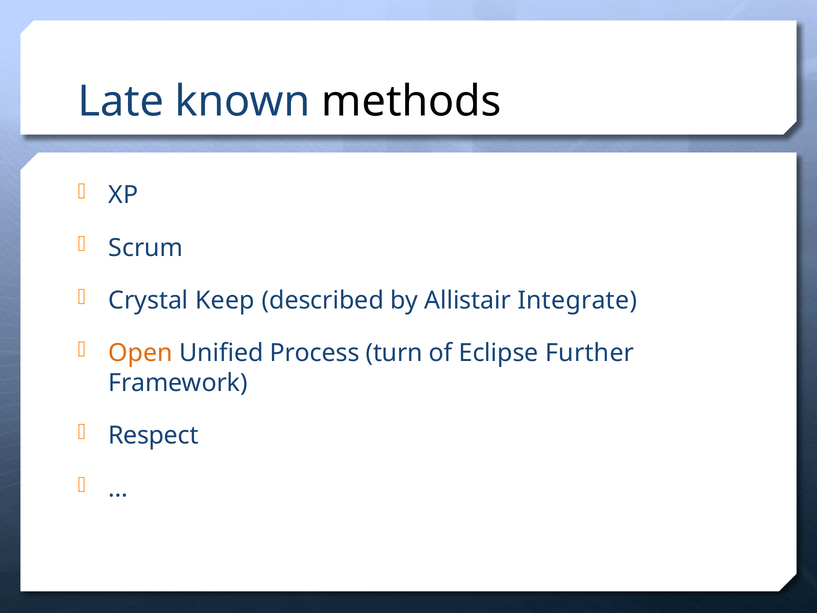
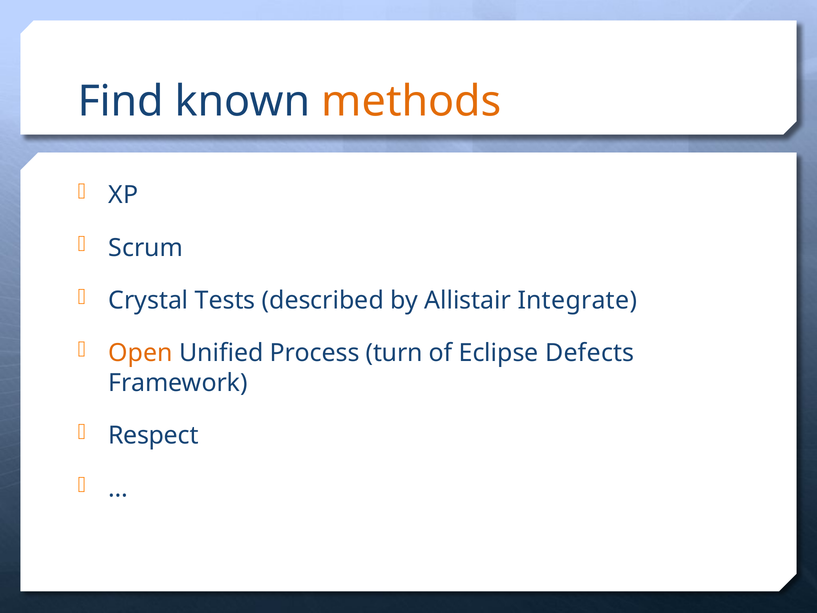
Late: Late -> Find
methods colour: black -> orange
Keep: Keep -> Tests
Further: Further -> Defects
